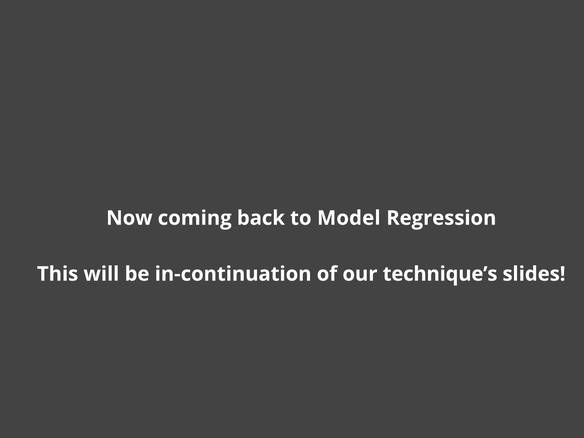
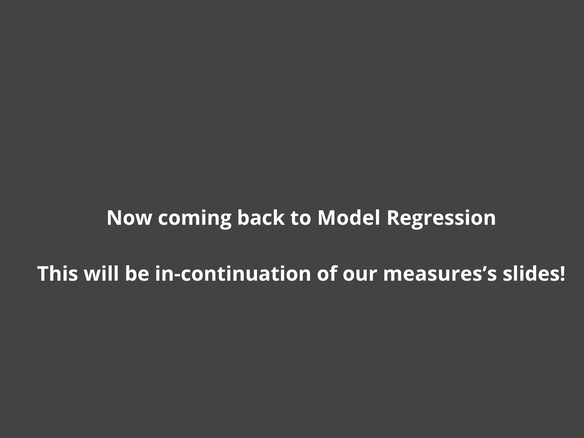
technique’s: technique’s -> measures’s
